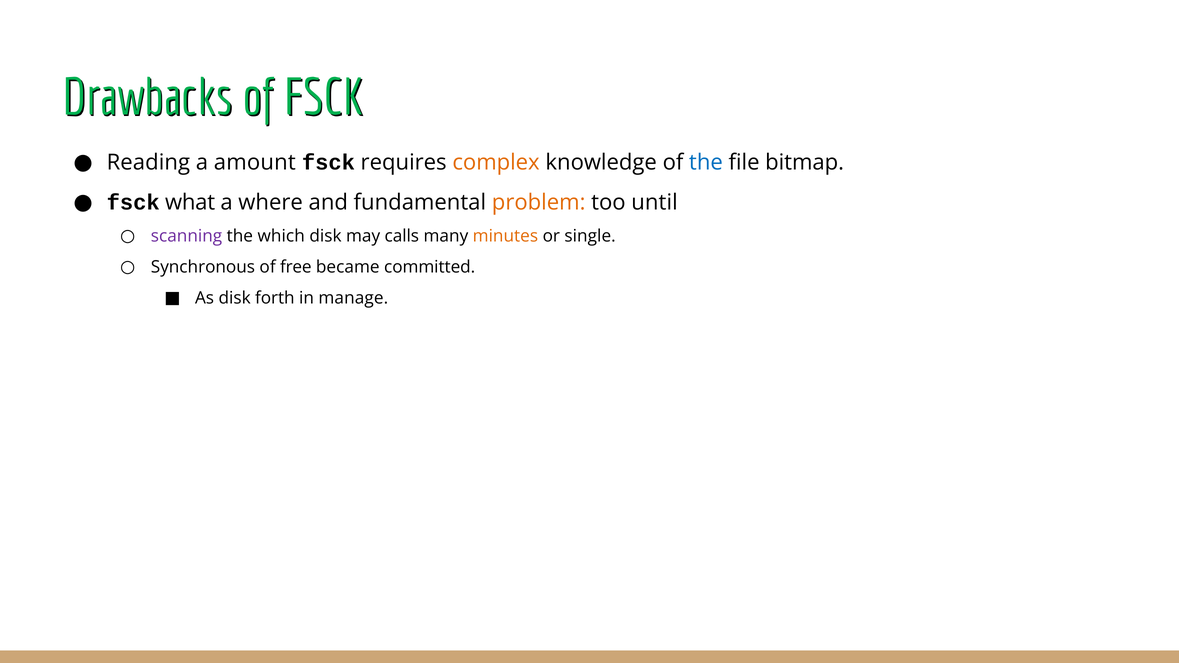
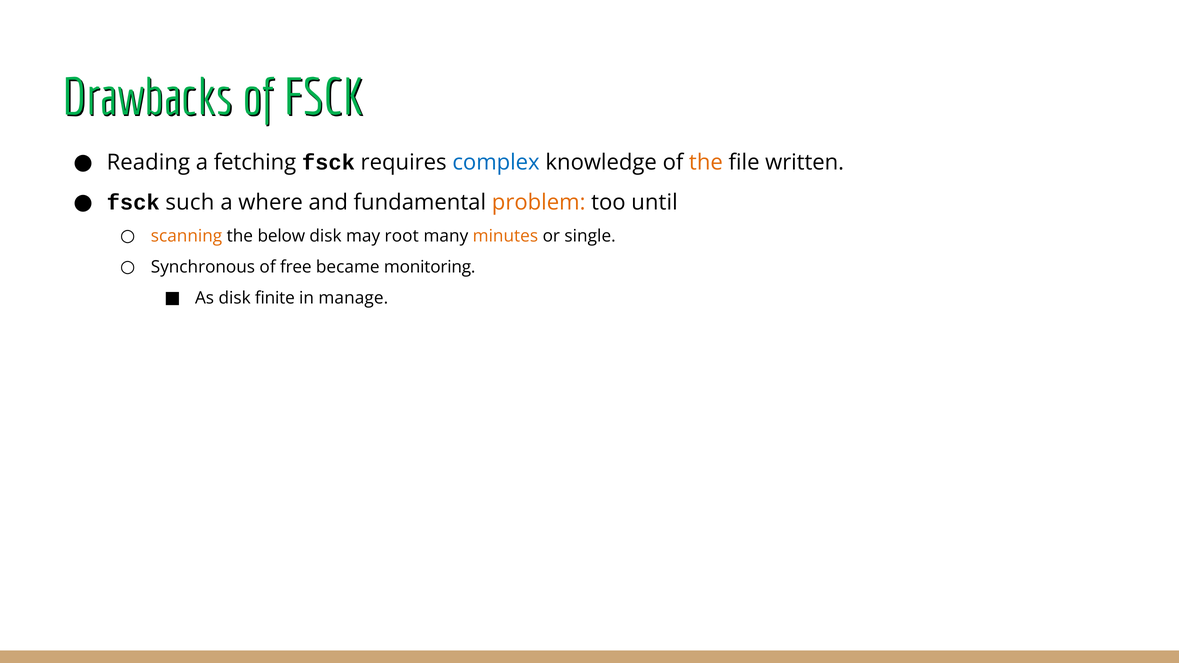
amount: amount -> fetching
complex colour: orange -> blue
the at (706, 163) colour: blue -> orange
bitmap: bitmap -> written
what: what -> such
scanning colour: purple -> orange
which: which -> below
calls: calls -> root
committed: committed -> monitoring
forth: forth -> finite
